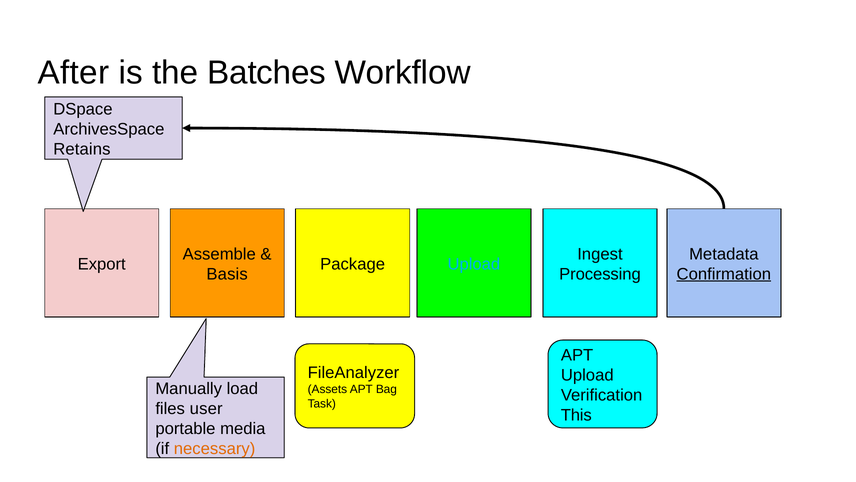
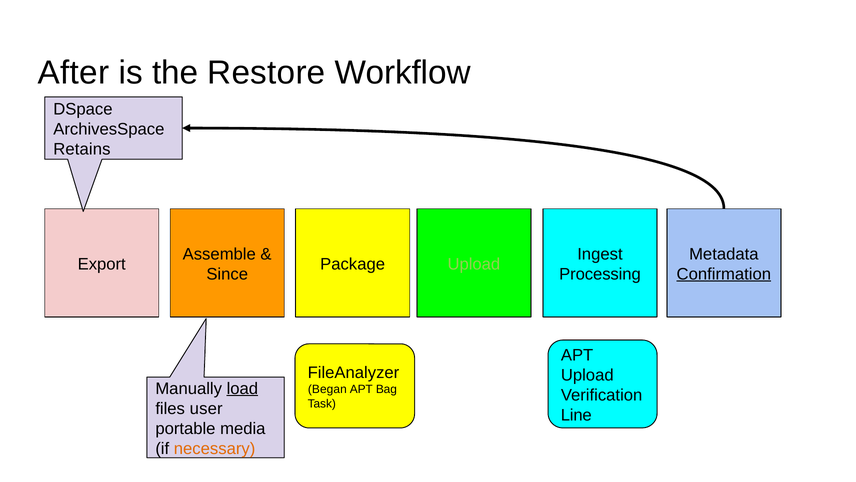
Batches: Batches -> Restore
Upload at (474, 264) colour: light blue -> light green
Basis: Basis -> Since
load underline: none -> present
Assets: Assets -> Began
This: This -> Line
